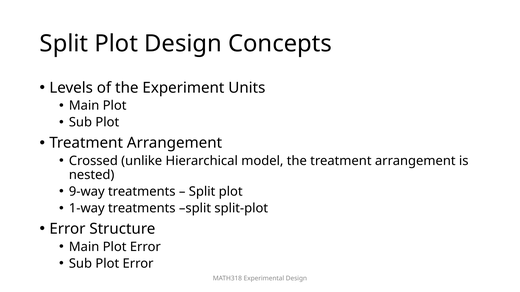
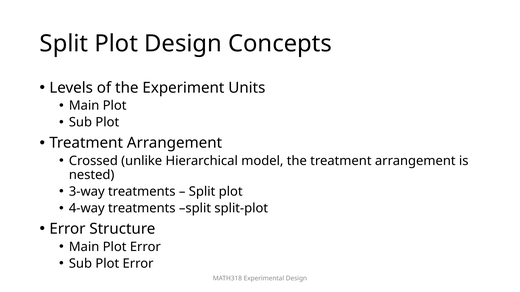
9-way: 9-way -> 3-way
1-way: 1-way -> 4-way
